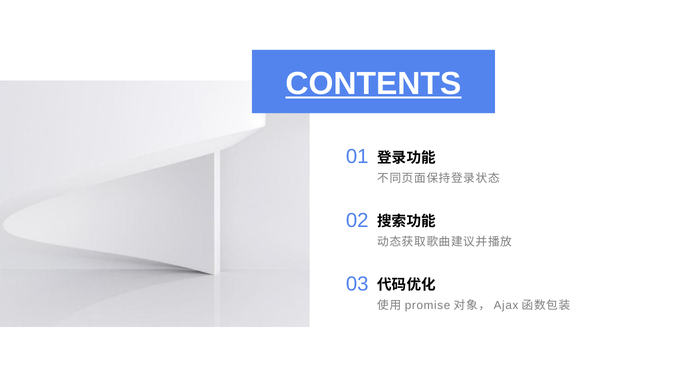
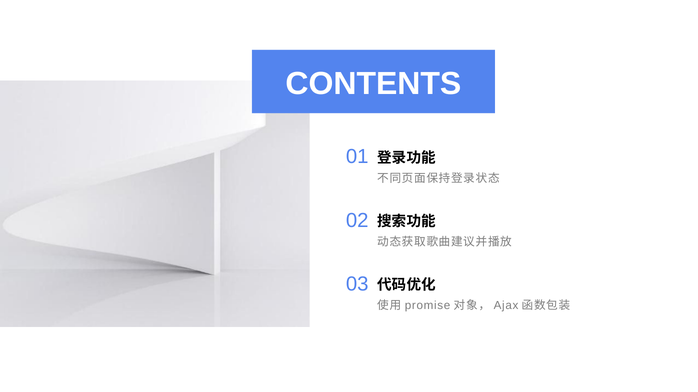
CONTENTS underline: present -> none
